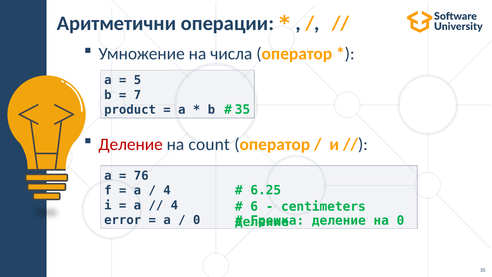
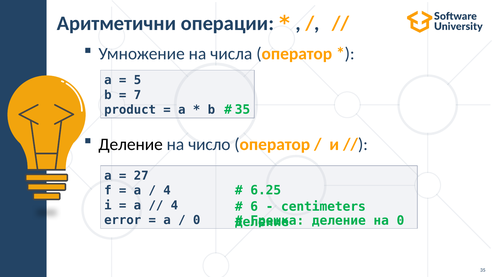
Деление at (131, 144) colour: red -> black
count: count -> число
76: 76 -> 27
